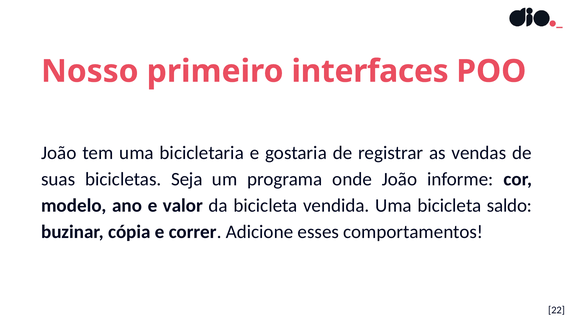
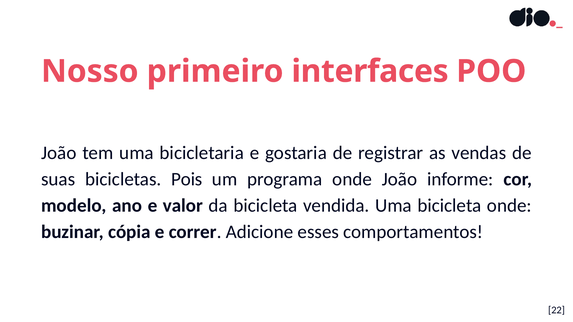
Seja: Seja -> Pois
bicicleta saldo: saldo -> onde
